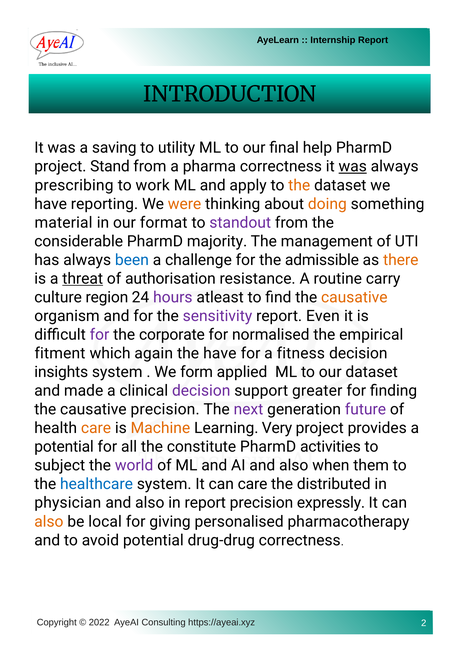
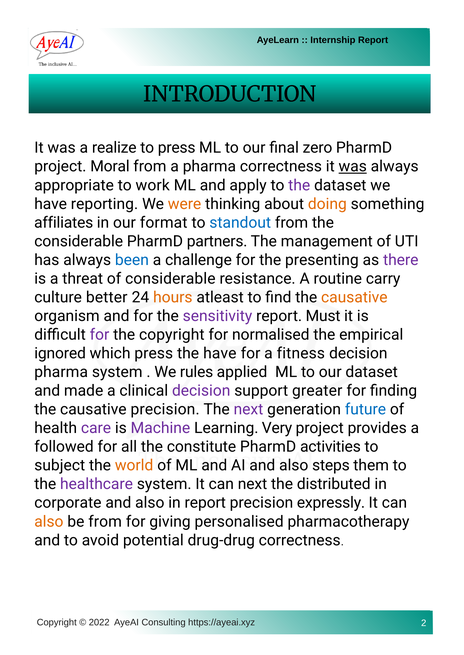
saving: saving -> realize
to utility: utility -> press
help: help -> zero
Stand: Stand -> Moral
prescribing: prescribing -> appropriate
the at (299, 185) colour: orange -> purple
material: material -> affiliates
standout colour: purple -> blue
majority: majority -> partners
admissible: admissible -> presenting
there colour: orange -> purple
threat underline: present -> none
of authorisation: authorisation -> considerable
region: region -> better
hours colour: purple -> orange
Even: Even -> Must
the corporate: corporate -> copyright
fitment: fitment -> ignored
which again: again -> press
insights at (61, 372): insights -> pharma
form: form -> rules
future colour: purple -> blue
care at (96, 429) colour: orange -> purple
Machine colour: orange -> purple
potential at (64, 447): potential -> followed
world colour: purple -> orange
when: when -> steps
healthcare colour: blue -> purple
can care: care -> next
physician: physician -> corporate
be local: local -> from
